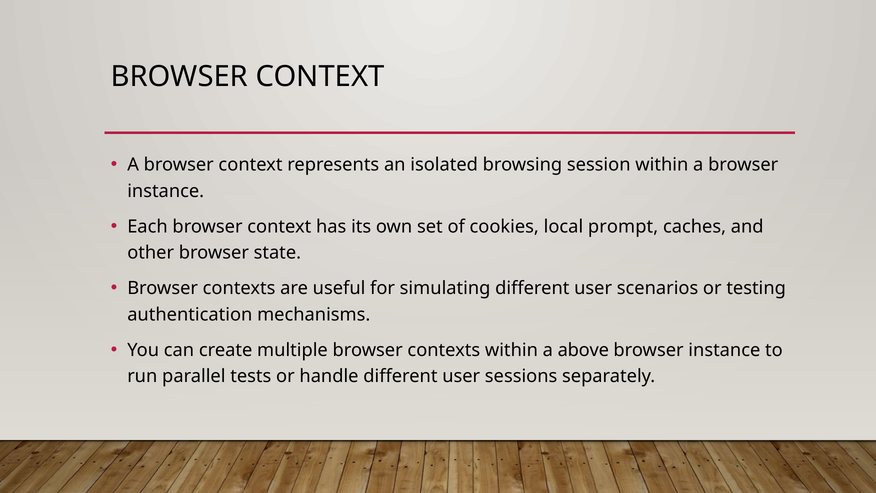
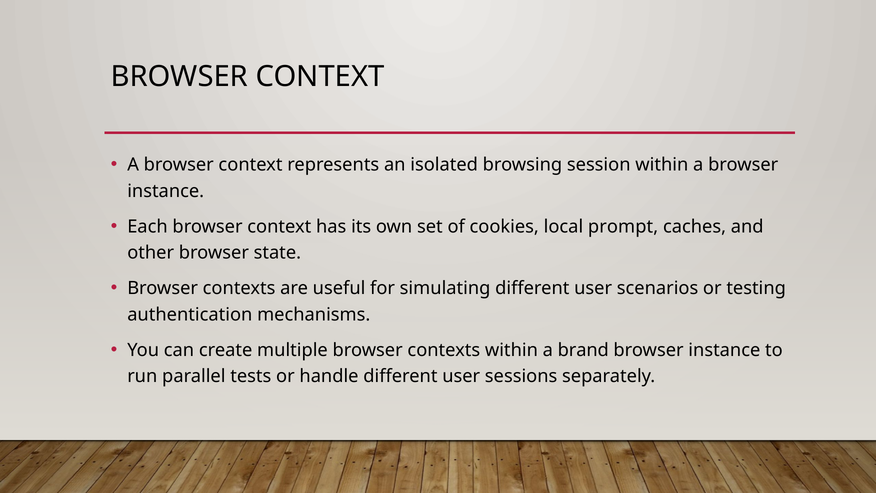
above: above -> brand
